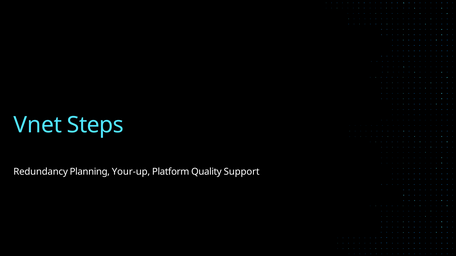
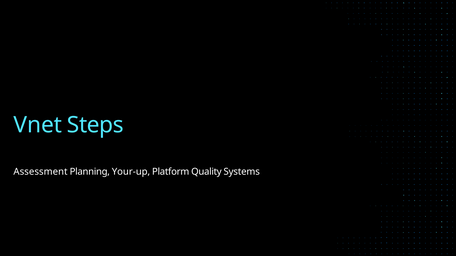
Redundancy: Redundancy -> Assessment
Support: Support -> Systems
